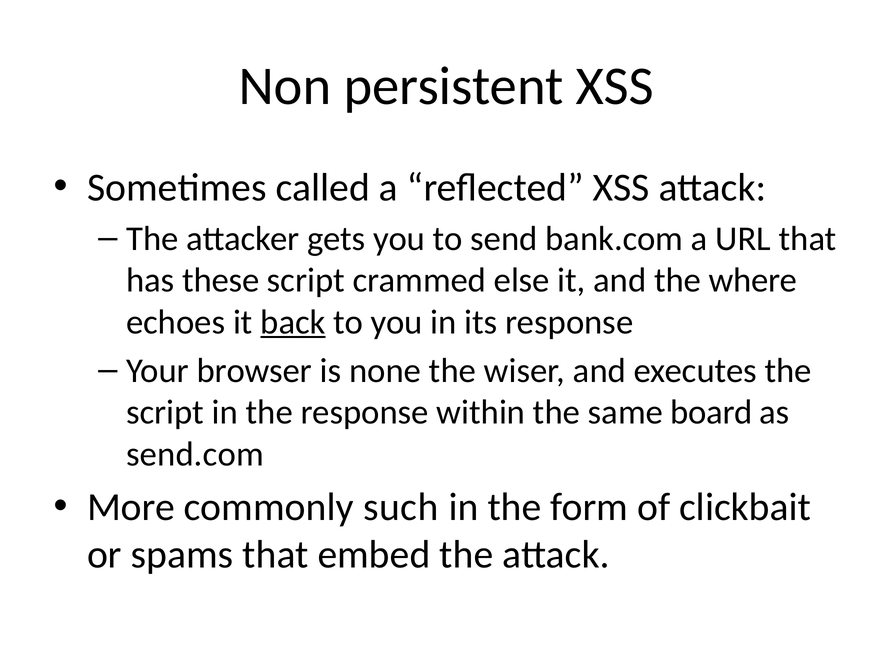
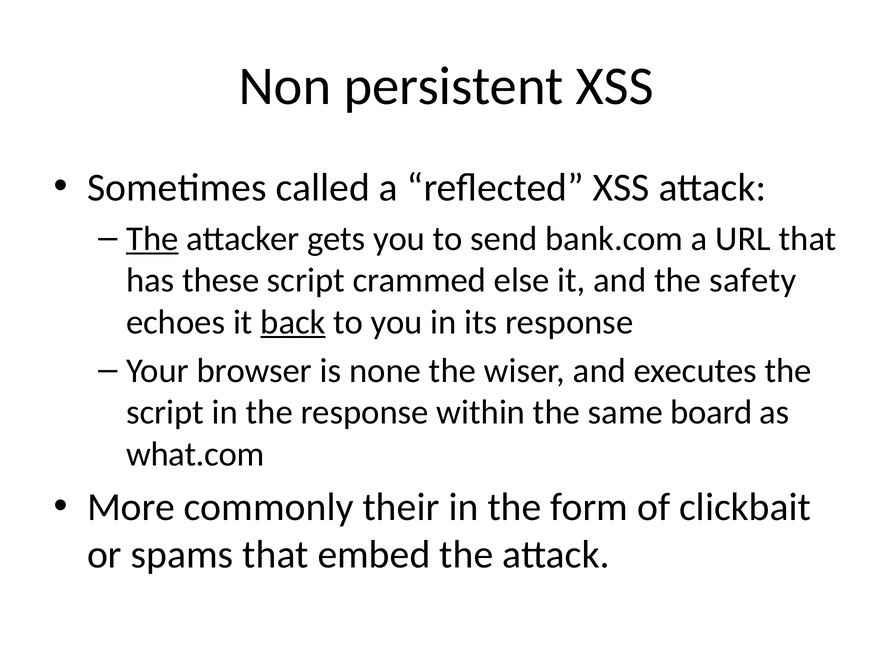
The at (152, 239) underline: none -> present
where: where -> safety
send.com: send.com -> what.com
such: such -> their
